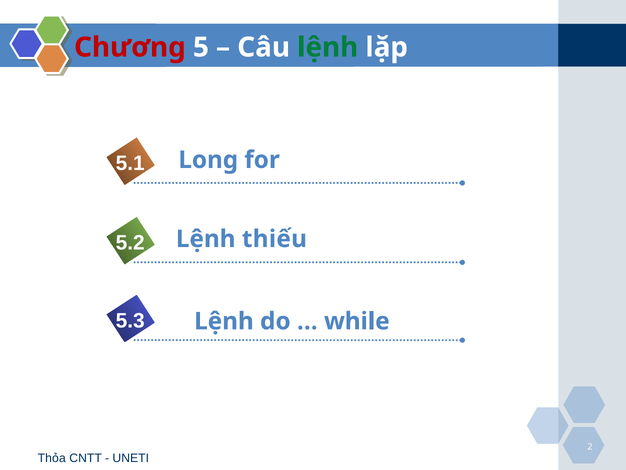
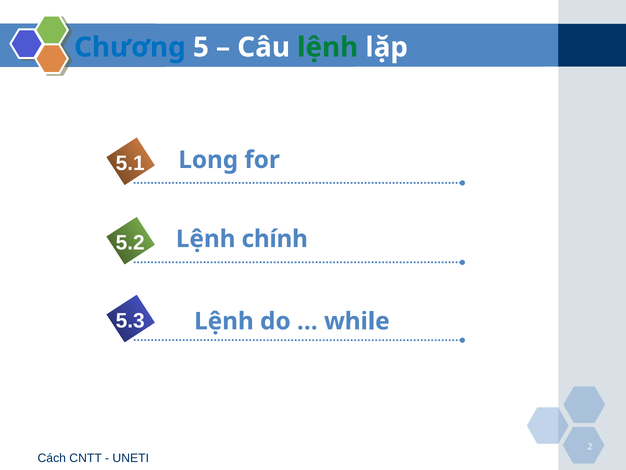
Chương colour: red -> blue
thiếu: thiếu -> chính
Thỏa: Thỏa -> Cách
